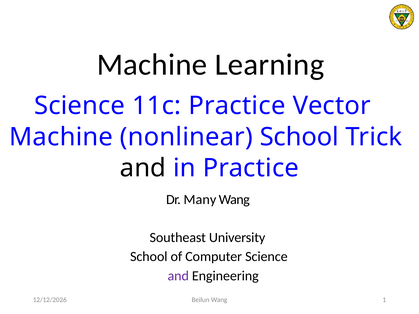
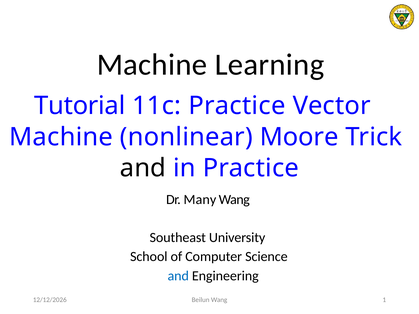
Science at (80, 106): Science -> Tutorial
nonlinear School: School -> Moore
and at (178, 276) colour: purple -> blue
